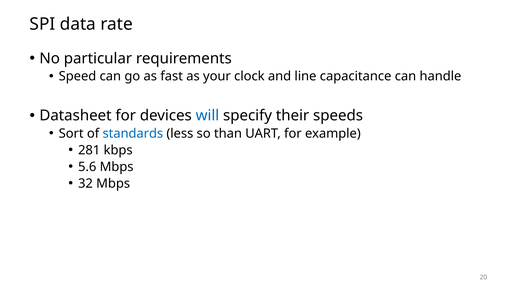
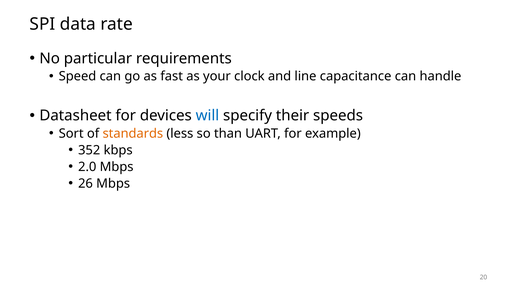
standards colour: blue -> orange
281: 281 -> 352
5.6: 5.6 -> 2.0
32: 32 -> 26
